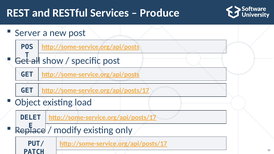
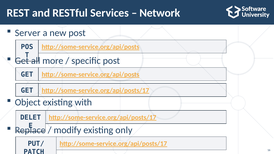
Produce: Produce -> Network
show: show -> more
load: load -> with
